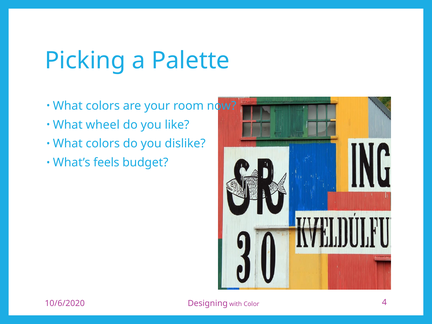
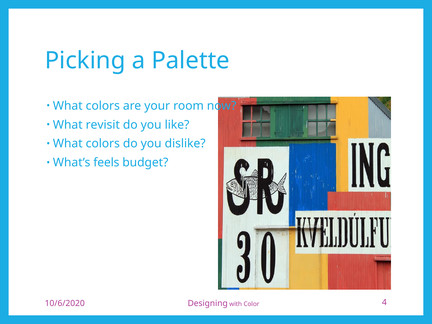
wheel: wheel -> revisit
